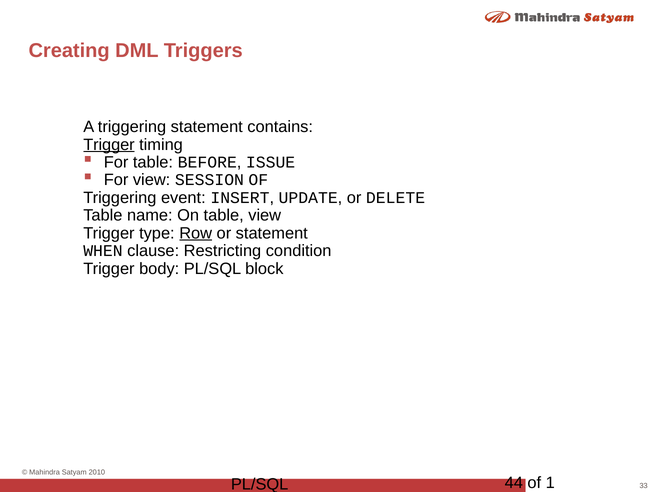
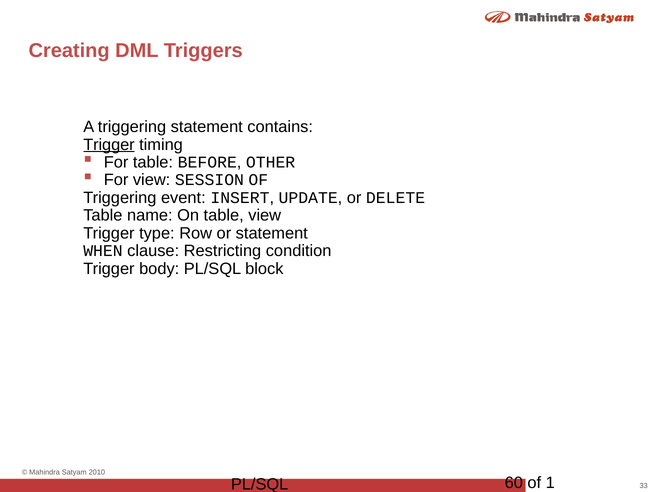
ISSUE: ISSUE -> OTHER
Row underline: present -> none
44: 44 -> 60
